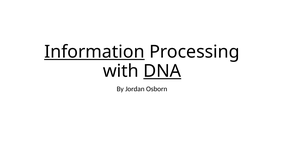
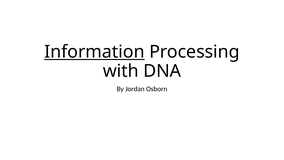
DNA underline: present -> none
